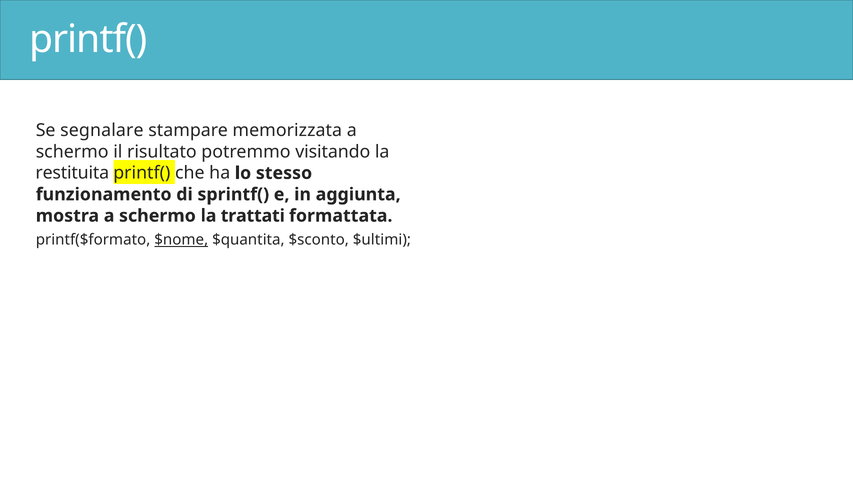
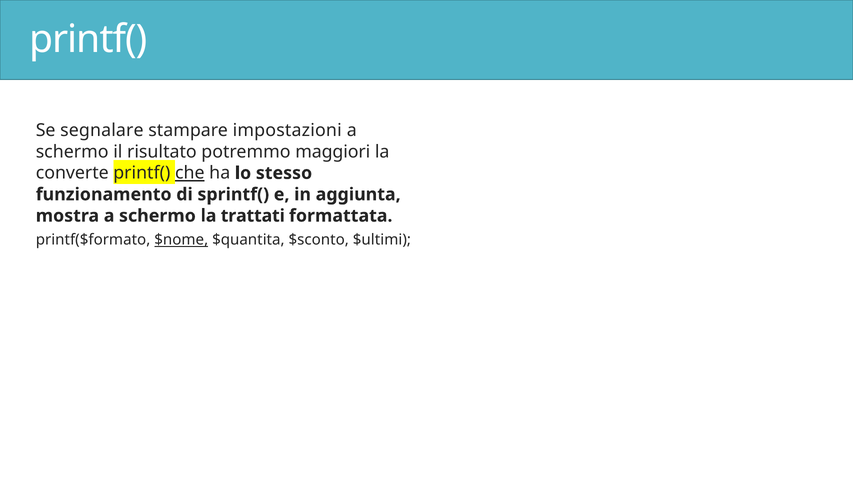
memorizzata: memorizzata -> impostazioni
visitando: visitando -> maggiori
restituita: restituita -> converte
che underline: none -> present
